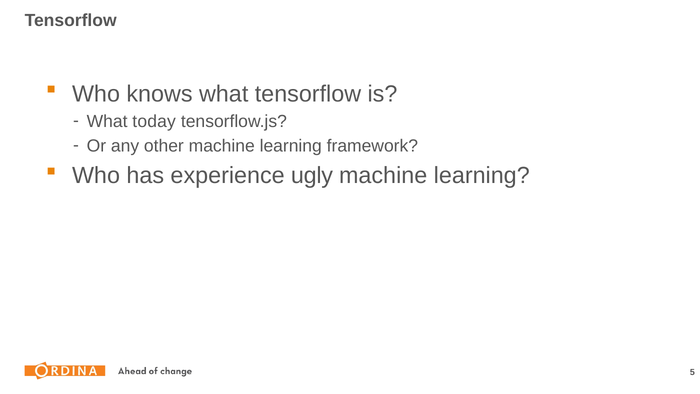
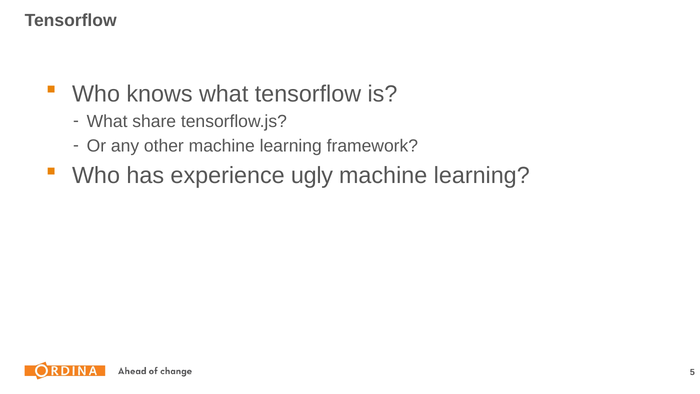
today: today -> share
